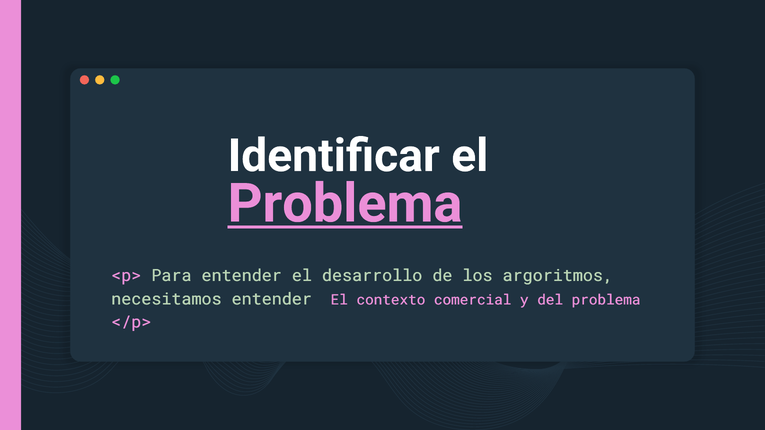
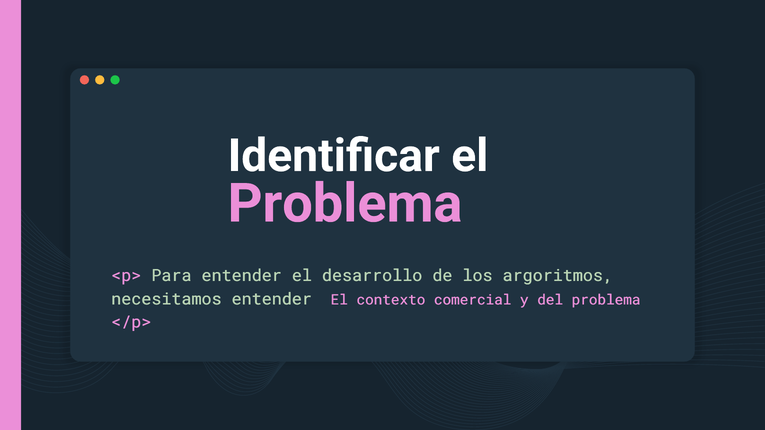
Problema at (345, 204) underline: present -> none
